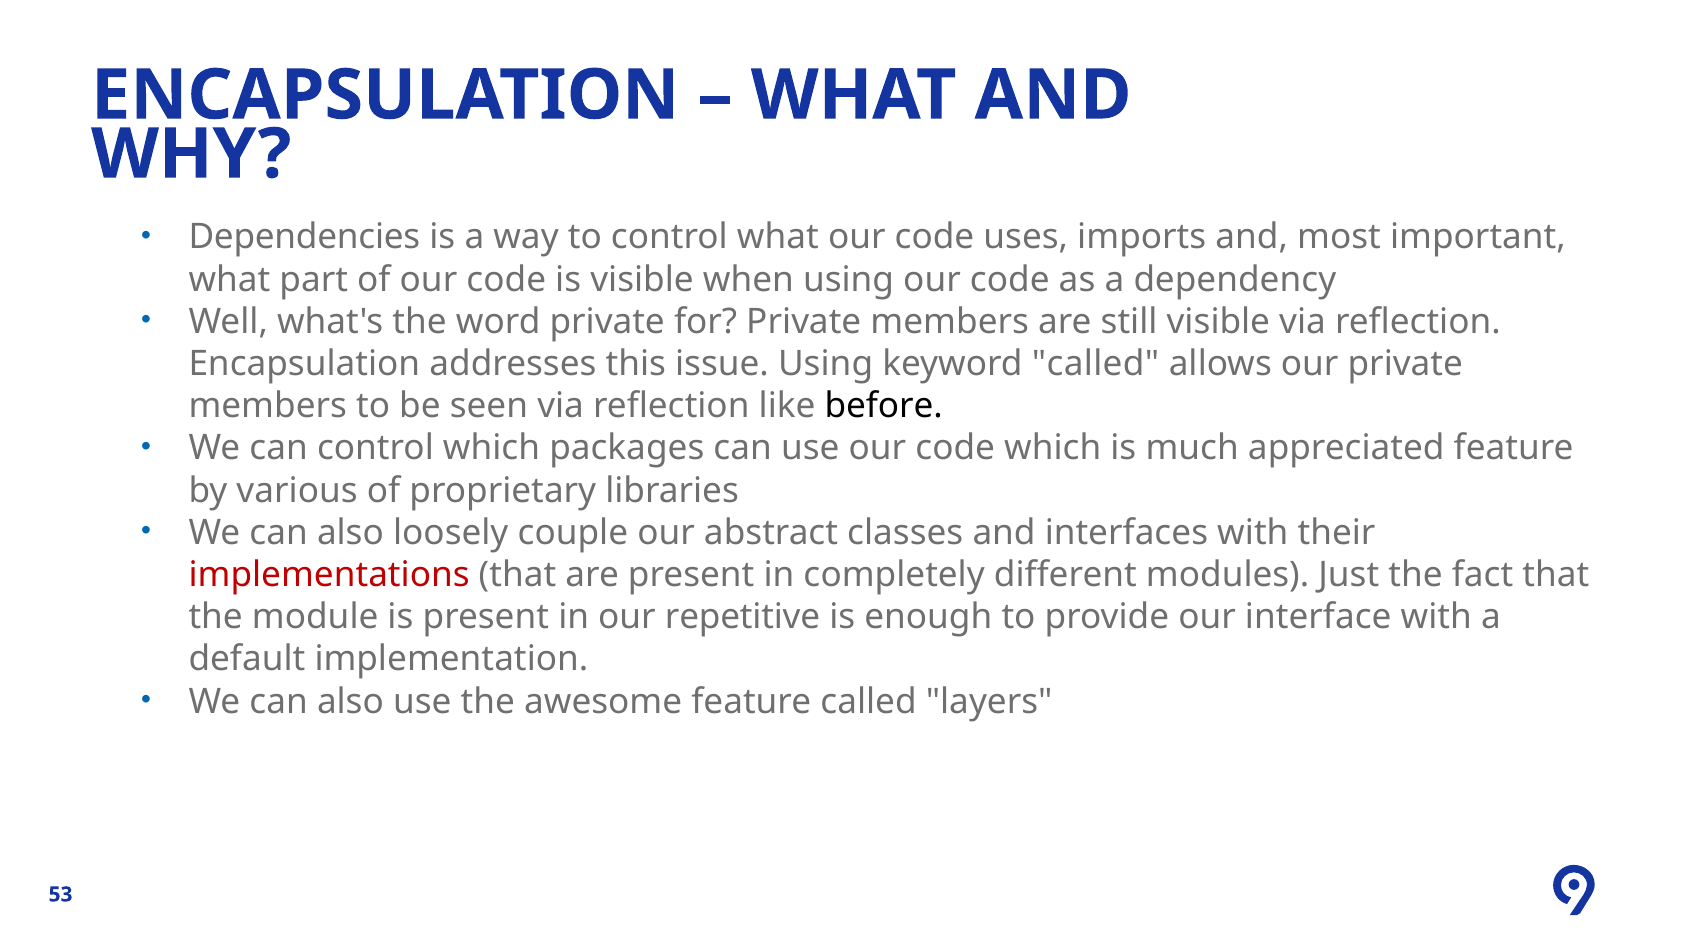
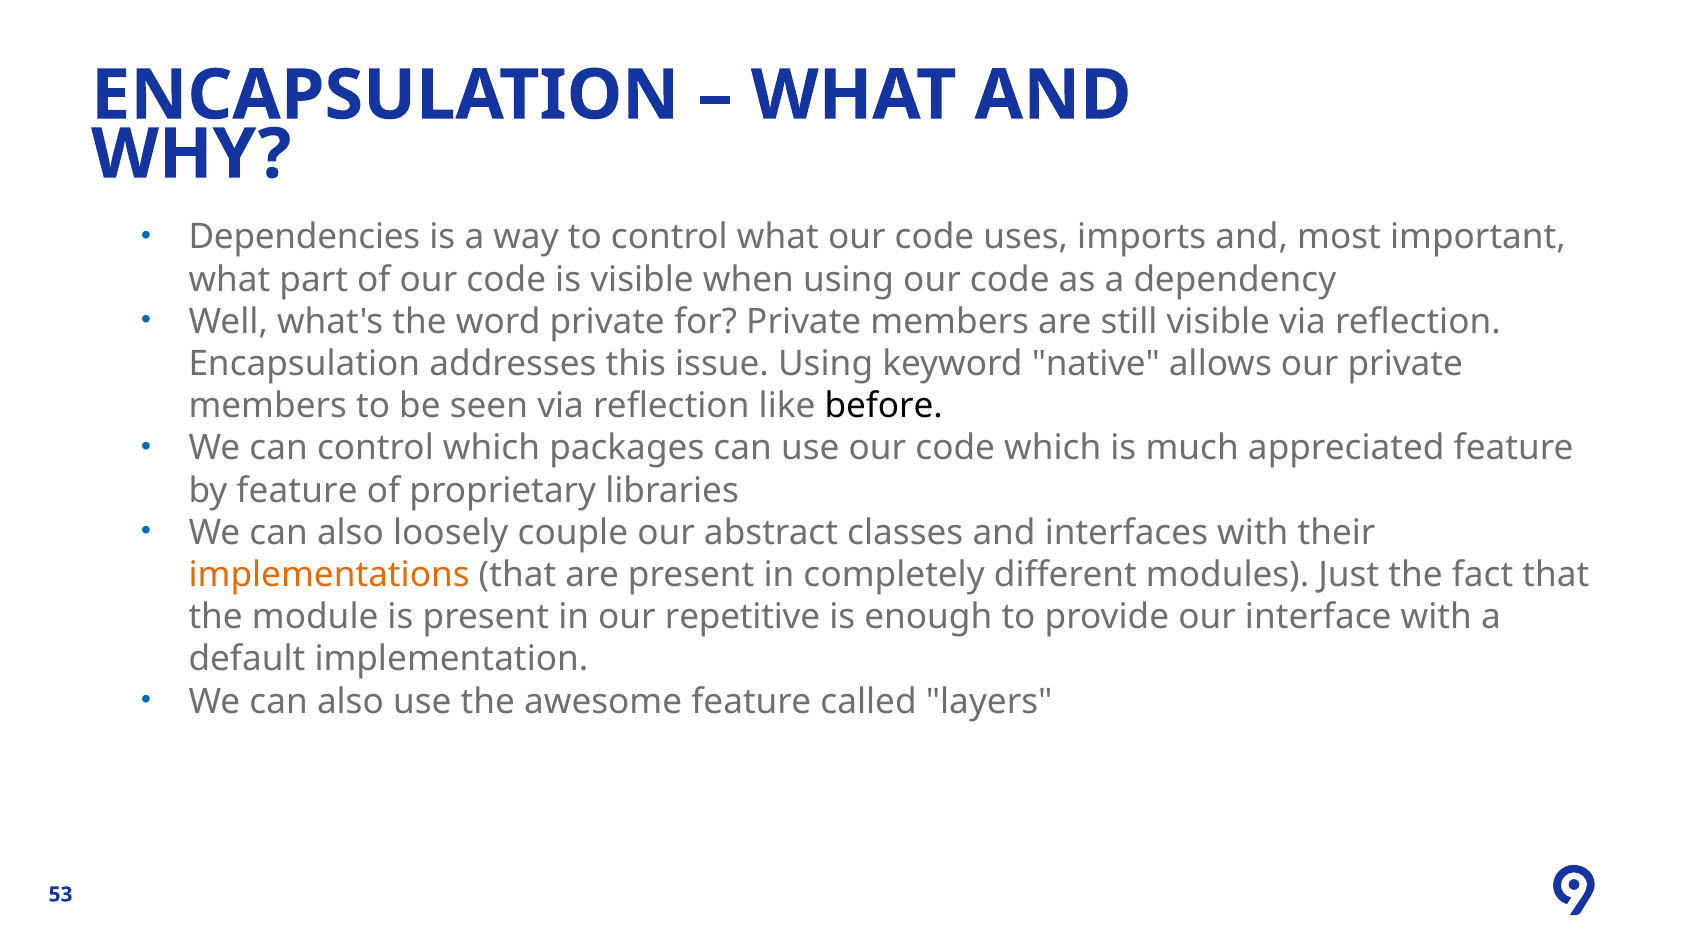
keyword called: called -> native
by various: various -> feature
implementations colour: red -> orange
